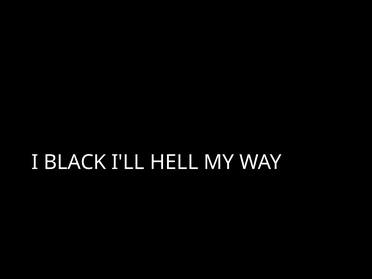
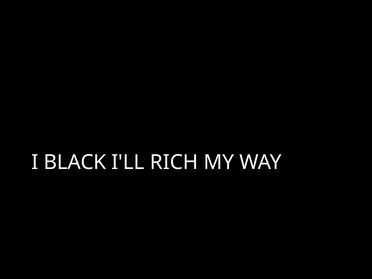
HELL: HELL -> RICH
